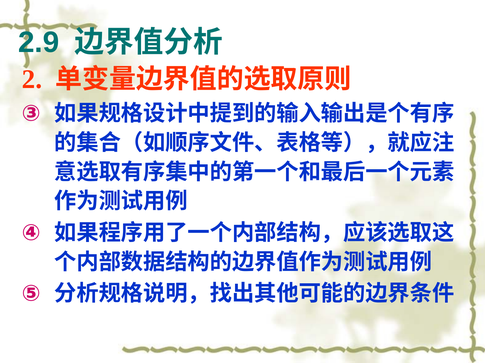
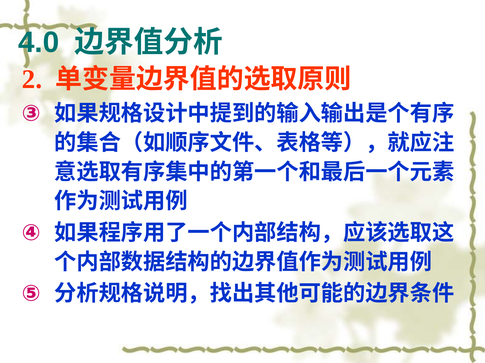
2.9: 2.9 -> 4.0
